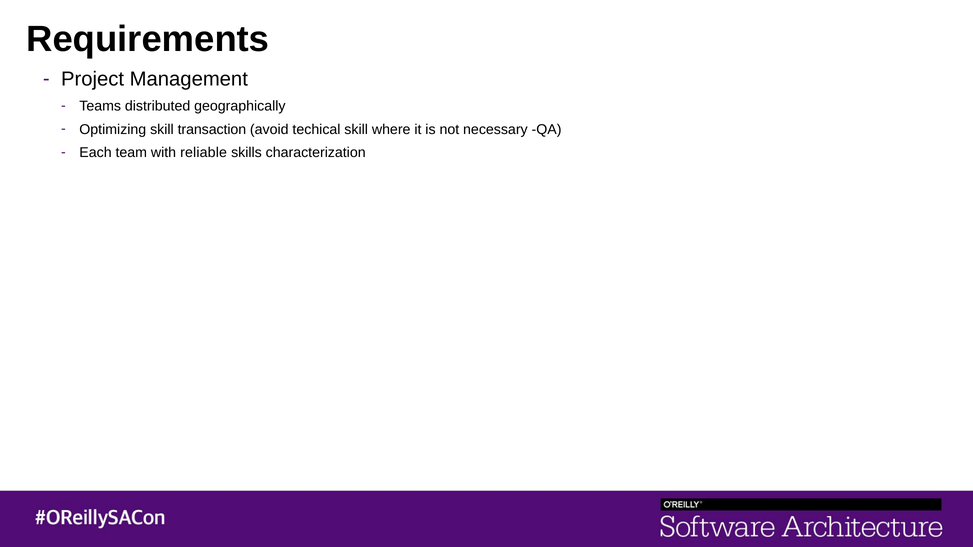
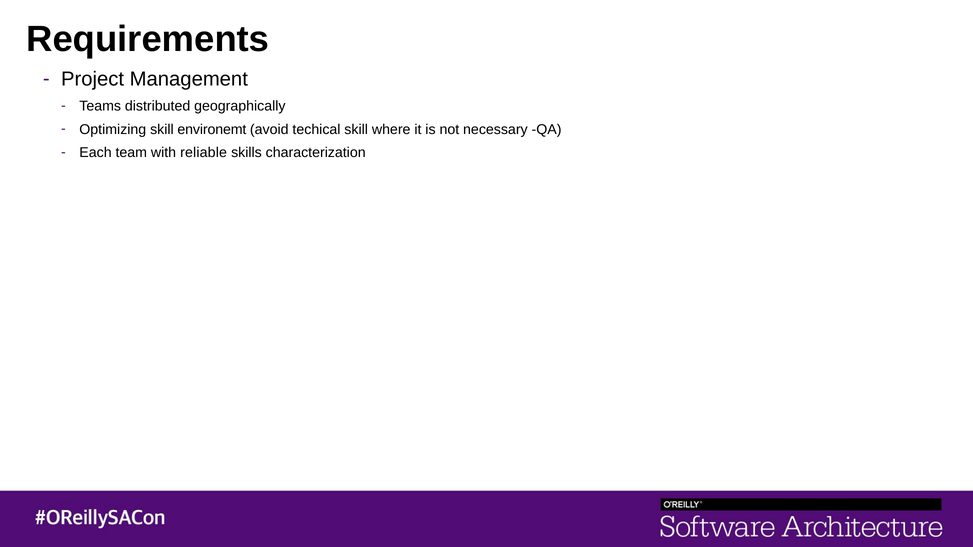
transaction: transaction -> environemt
